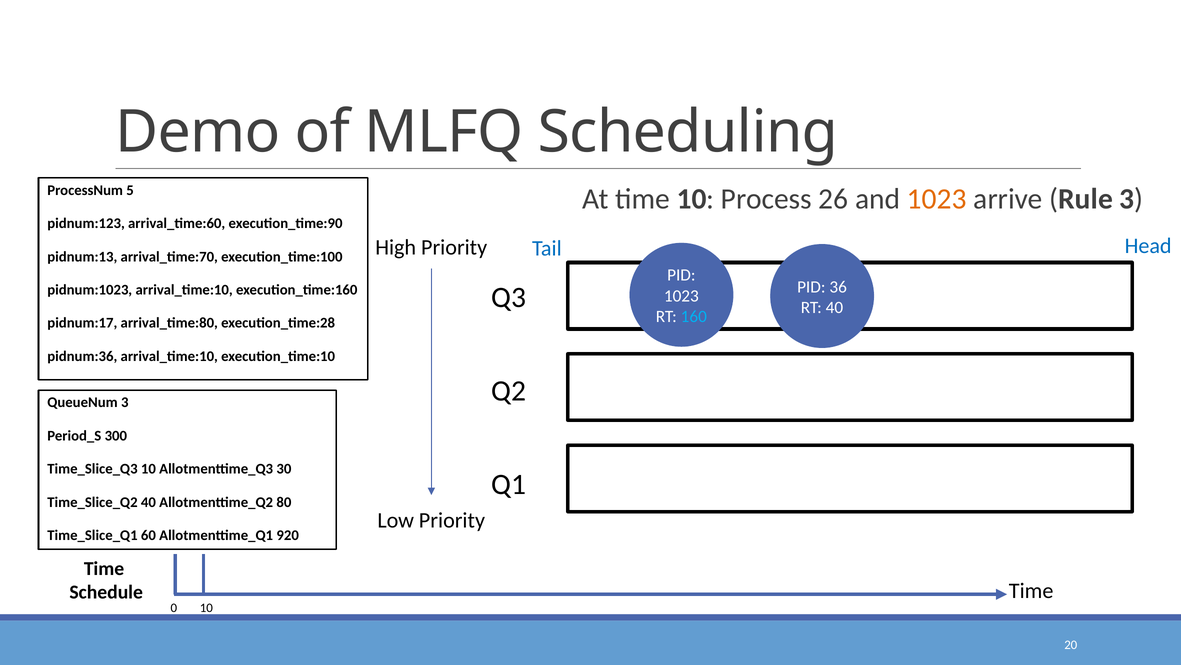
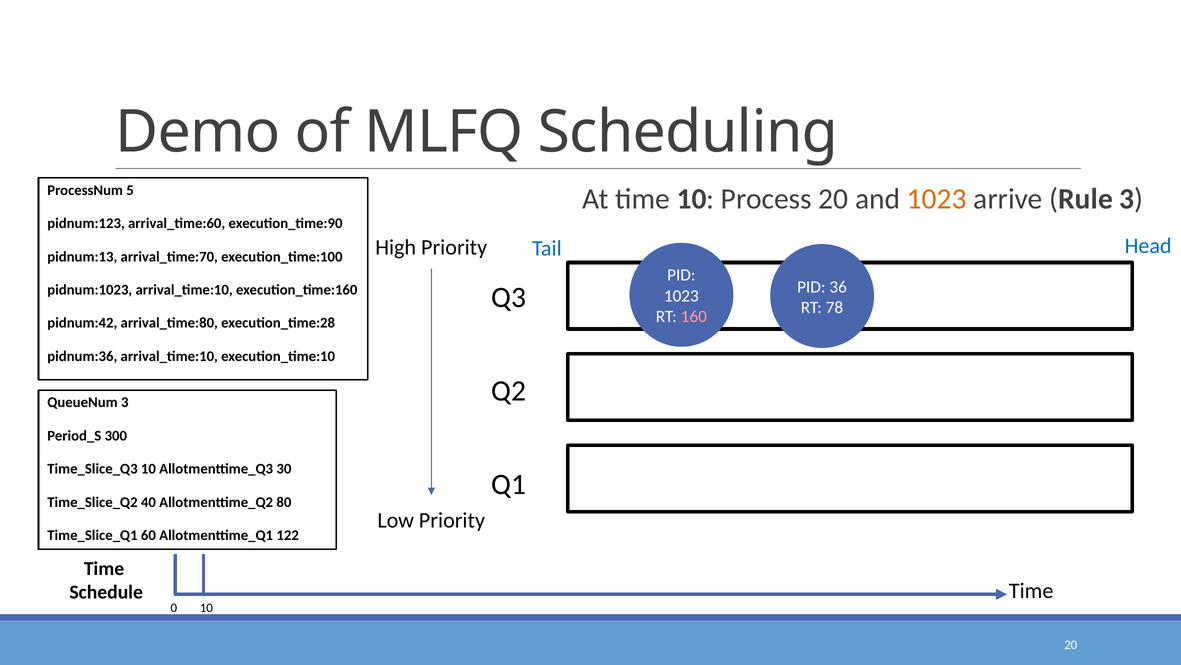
Process 26: 26 -> 20
RT 40: 40 -> 78
160 colour: light blue -> pink
pidnum:17: pidnum:17 -> pidnum:42
920: 920 -> 122
